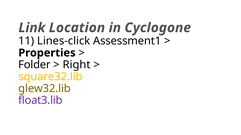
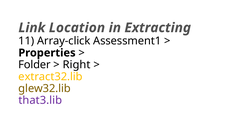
Cyclogone: Cyclogone -> Extracting
Lines-click: Lines-click -> Array-click
square32.lib: square32.lib -> extract32.lib
float3.lib: float3.lib -> that3.lib
